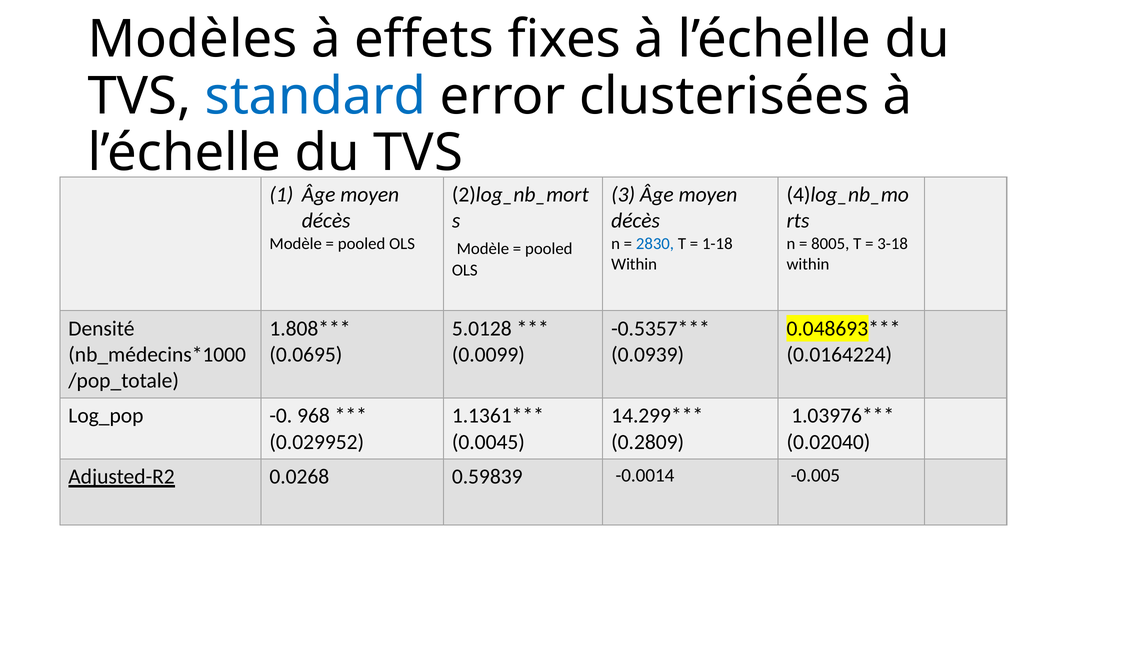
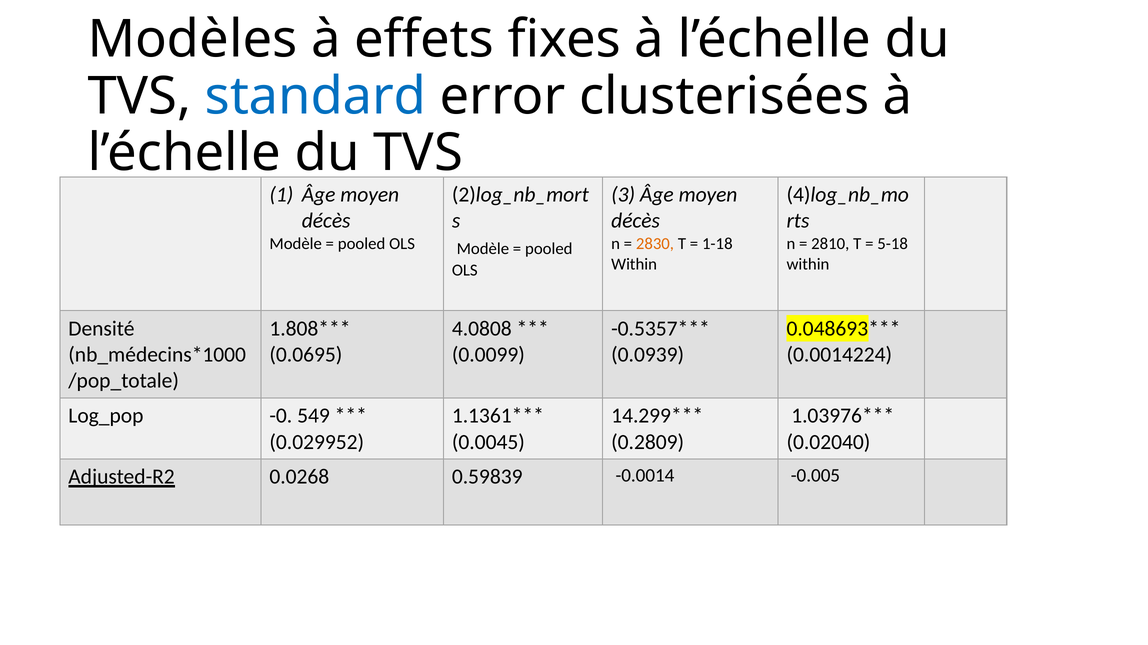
2830 colour: blue -> orange
8005: 8005 -> 2810
3-18: 3-18 -> 5-18
5.0128: 5.0128 -> 4.0808
0.0164224: 0.0164224 -> 0.0014224
968: 968 -> 549
